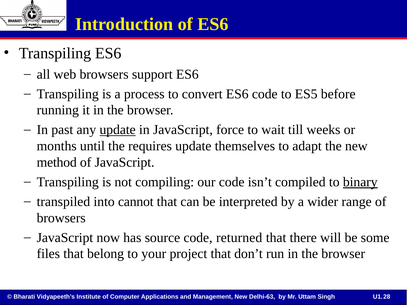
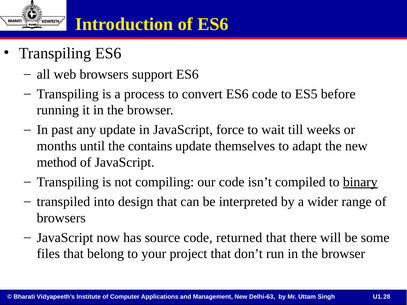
update at (118, 130) underline: present -> none
requires: requires -> contains
cannot: cannot -> design
